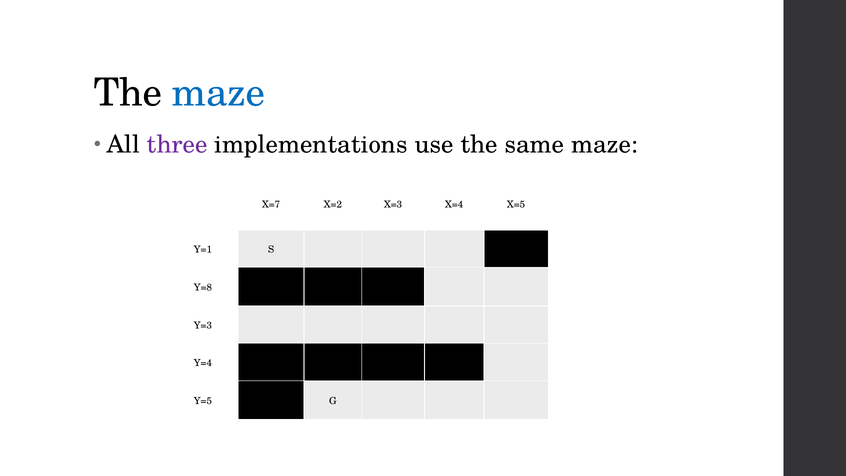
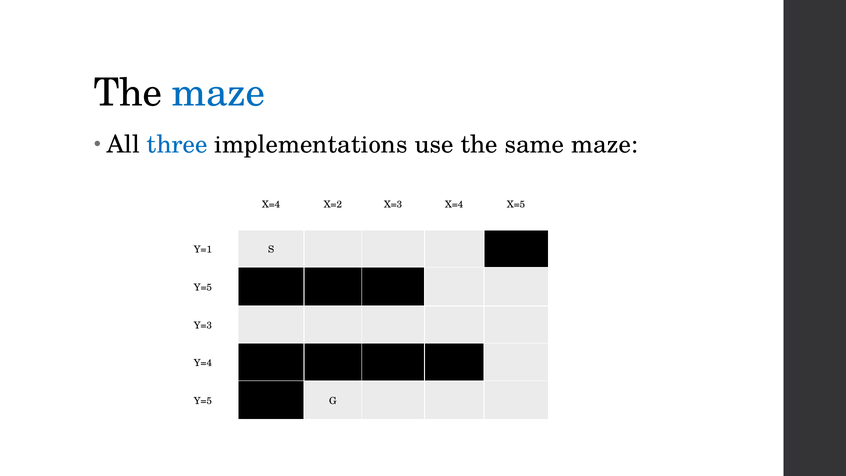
three colour: purple -> blue
X=7 at (271, 205): X=7 -> X=4
Y=8 at (203, 287): Y=8 -> Y=5
